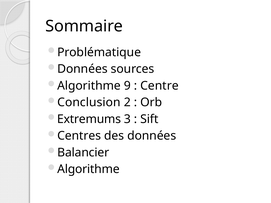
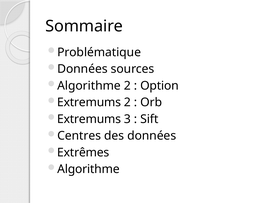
Algorithme 9: 9 -> 2
Centre: Centre -> Option
Conclusion at (89, 103): Conclusion -> Extremums
Balancier: Balancier -> Extrêmes
